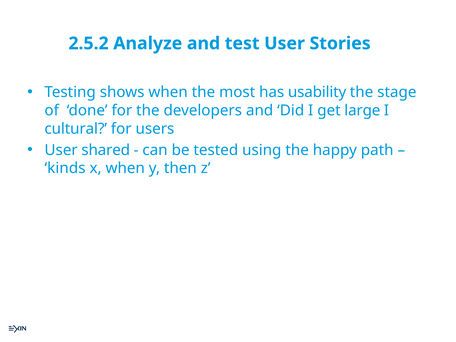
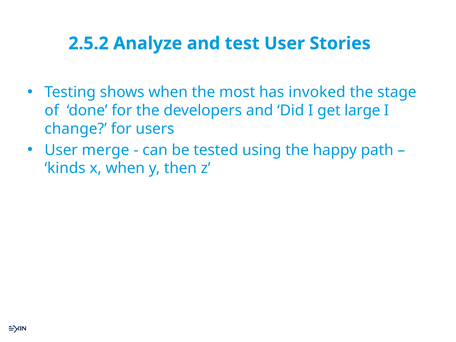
usability: usability -> invoked
cultural: cultural -> change
shared: shared -> merge
